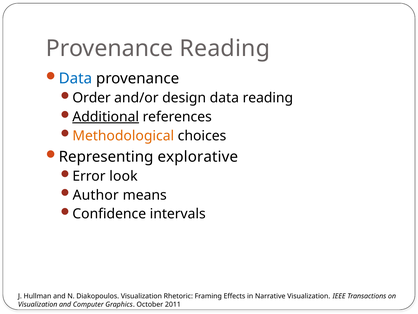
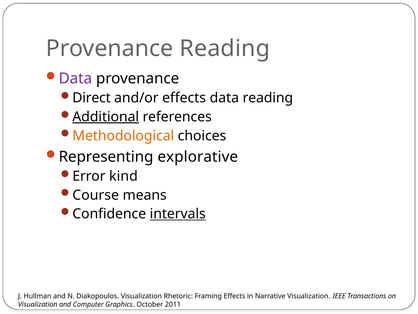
Data at (75, 78) colour: blue -> purple
Order: Order -> Direct
and/or design: design -> effects
look: look -> kind
Author: Author -> Course
intervals underline: none -> present
